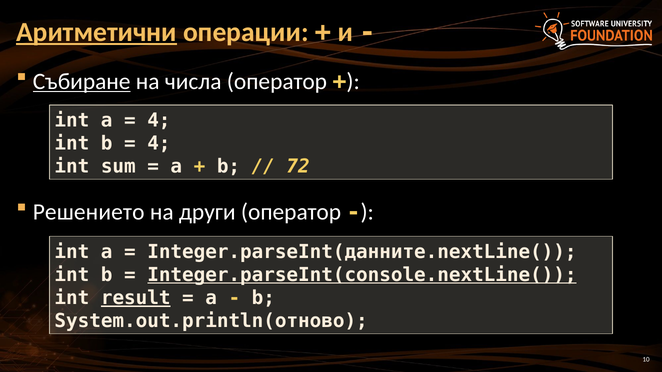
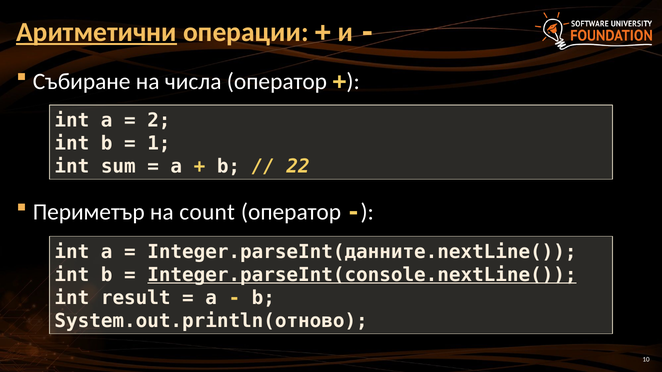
Събиране underline: present -> none
4 at (159, 120): 4 -> 2
4 at (159, 144): 4 -> 1
72: 72 -> 22
Решението: Решението -> Периметър
други: други -> count
result underline: present -> none
